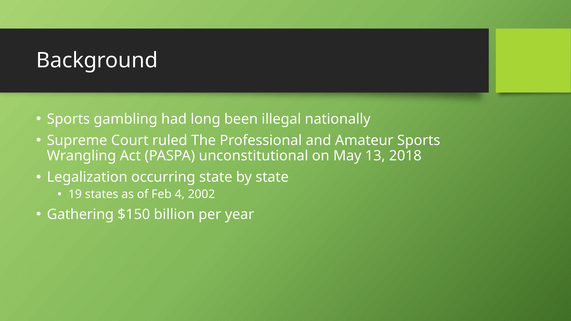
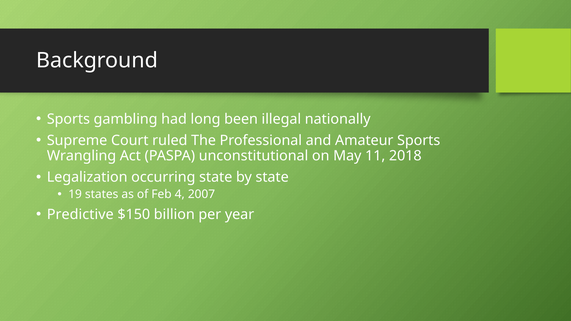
13: 13 -> 11
2002: 2002 -> 2007
Gathering: Gathering -> Predictive
